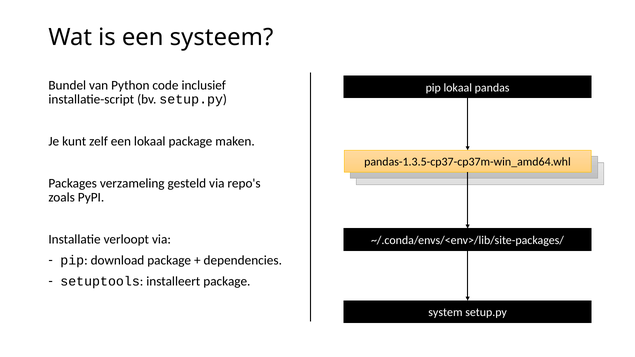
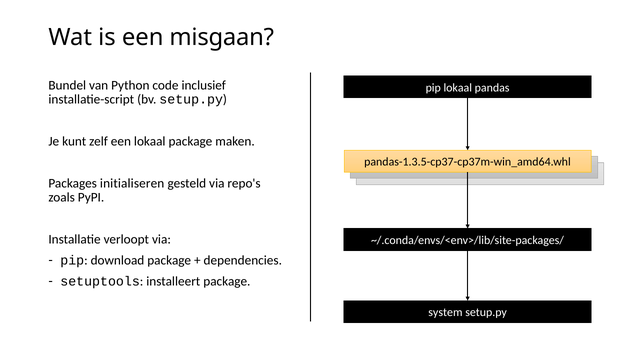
systeem: systeem -> misgaan
verzameling: verzameling -> initialiseren
